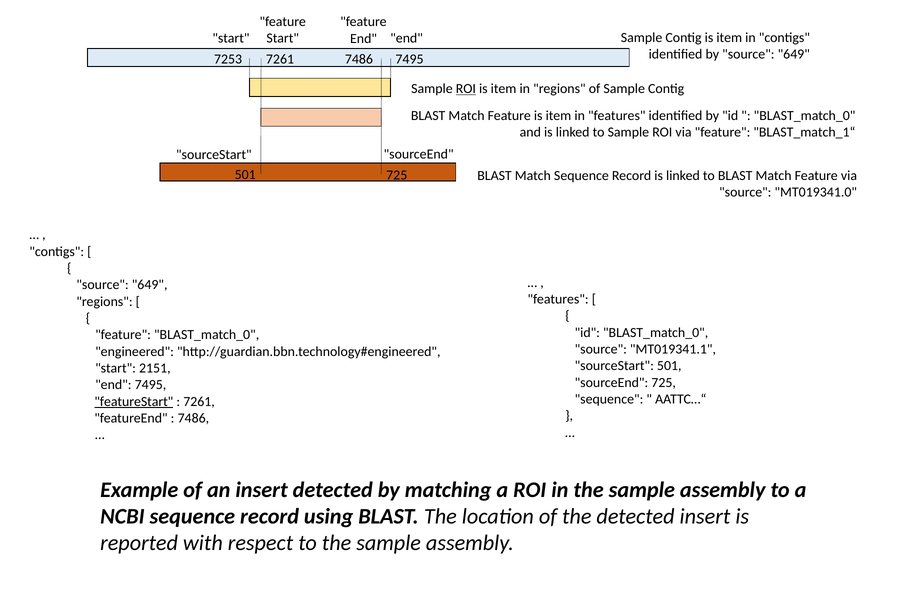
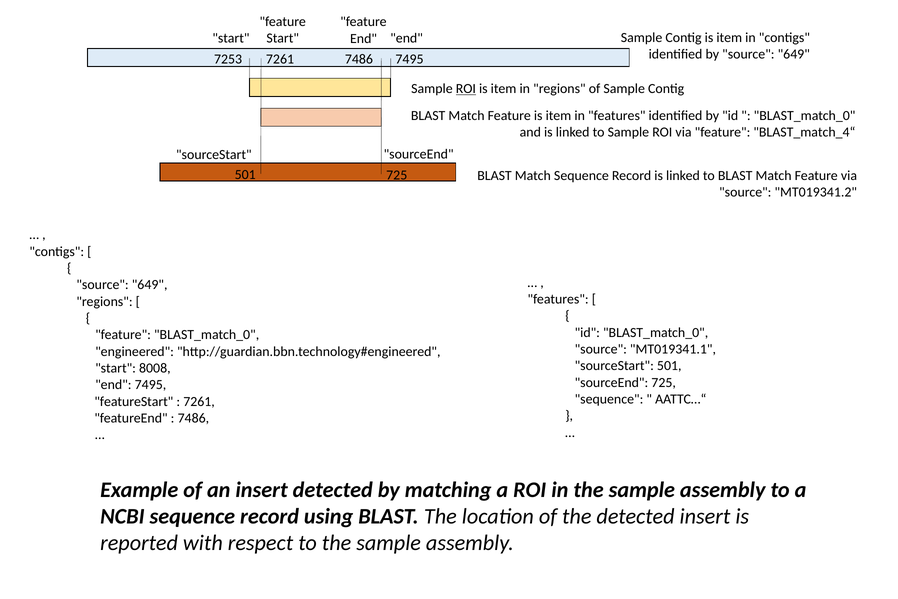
BLAST_match_1“: BLAST_match_1“ -> BLAST_match_4“
MT019341.0: MT019341.0 -> MT019341.2
2151: 2151 -> 8008
featureStart underline: present -> none
